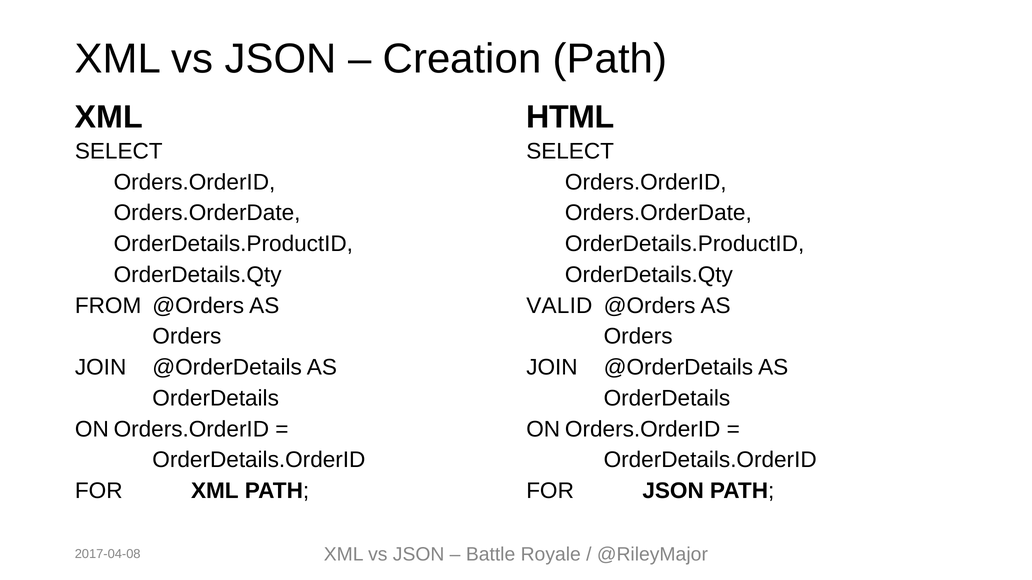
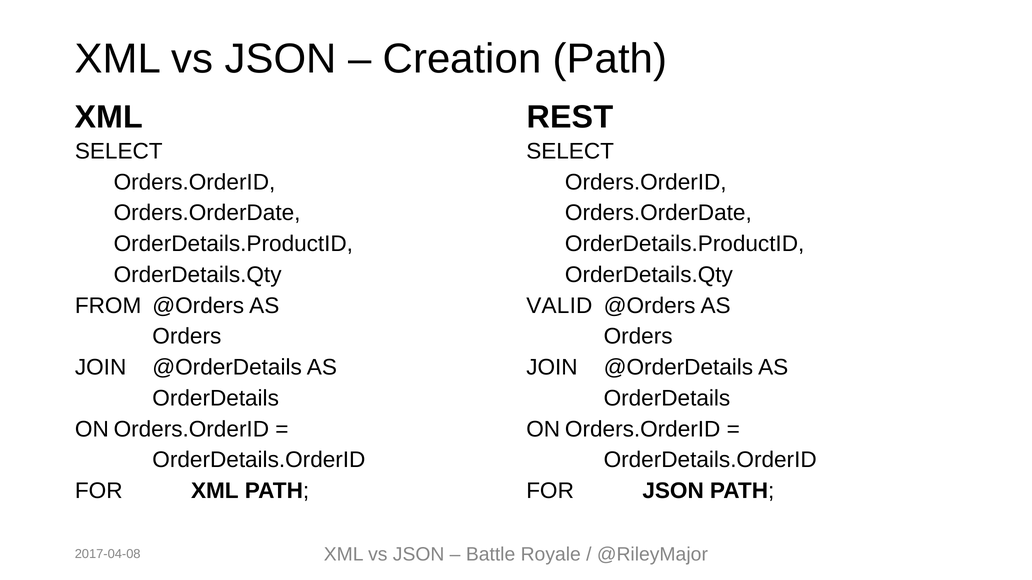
HTML: HTML -> REST
